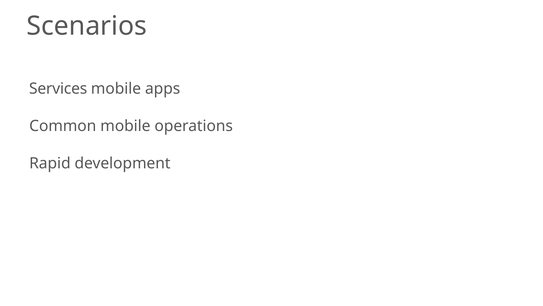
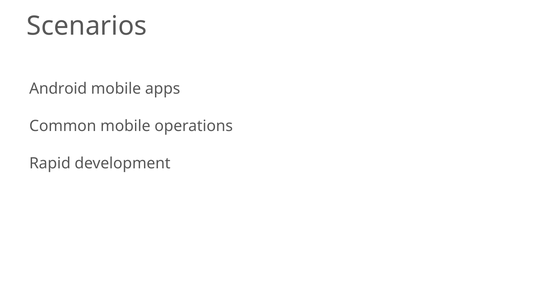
Services: Services -> Android
